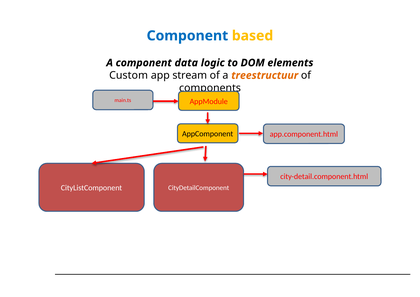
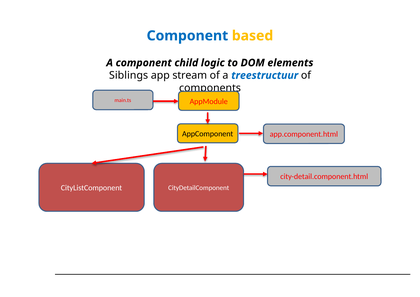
data: data -> child
Custom: Custom -> Siblings
treestructuur colour: orange -> blue
